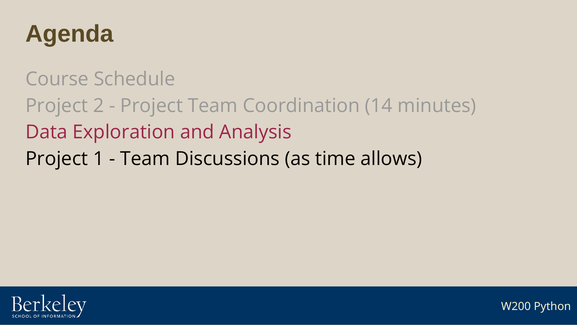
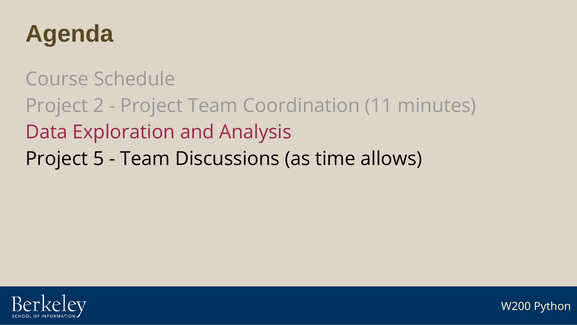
14: 14 -> 11
1: 1 -> 5
